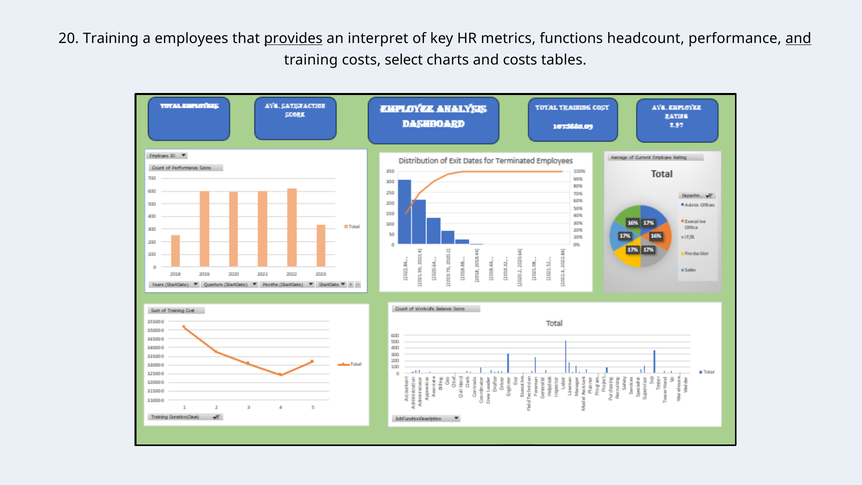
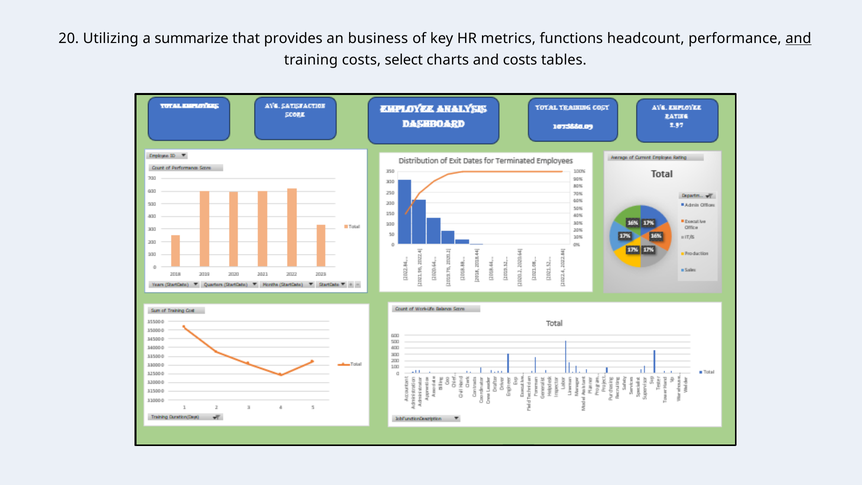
20 Training: Training -> Utilizing
employees: employees -> summarize
provides underline: present -> none
interpret: interpret -> business
